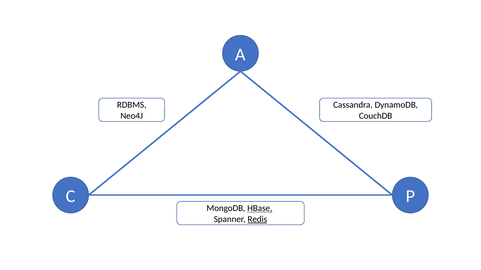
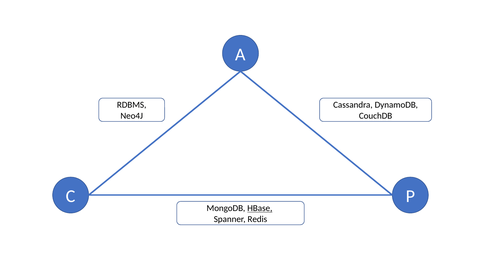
Redis underline: present -> none
